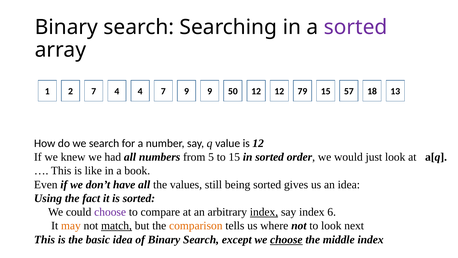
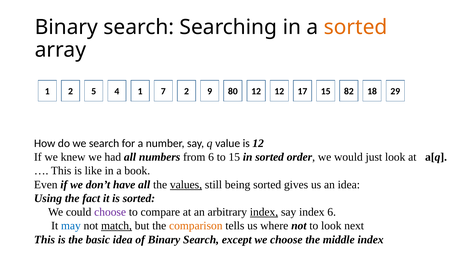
sorted at (356, 27) colour: purple -> orange
2 7: 7 -> 5
4 4: 4 -> 1
7 9: 9 -> 2
50: 50 -> 80
79: 79 -> 17
57: 57 -> 82
13: 13 -> 29
from 5: 5 -> 6
values underline: none -> present
may colour: orange -> blue
choose at (286, 239) underline: present -> none
